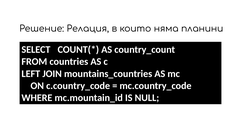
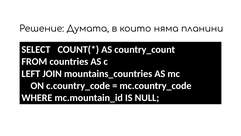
Релация: Релация -> Думата
